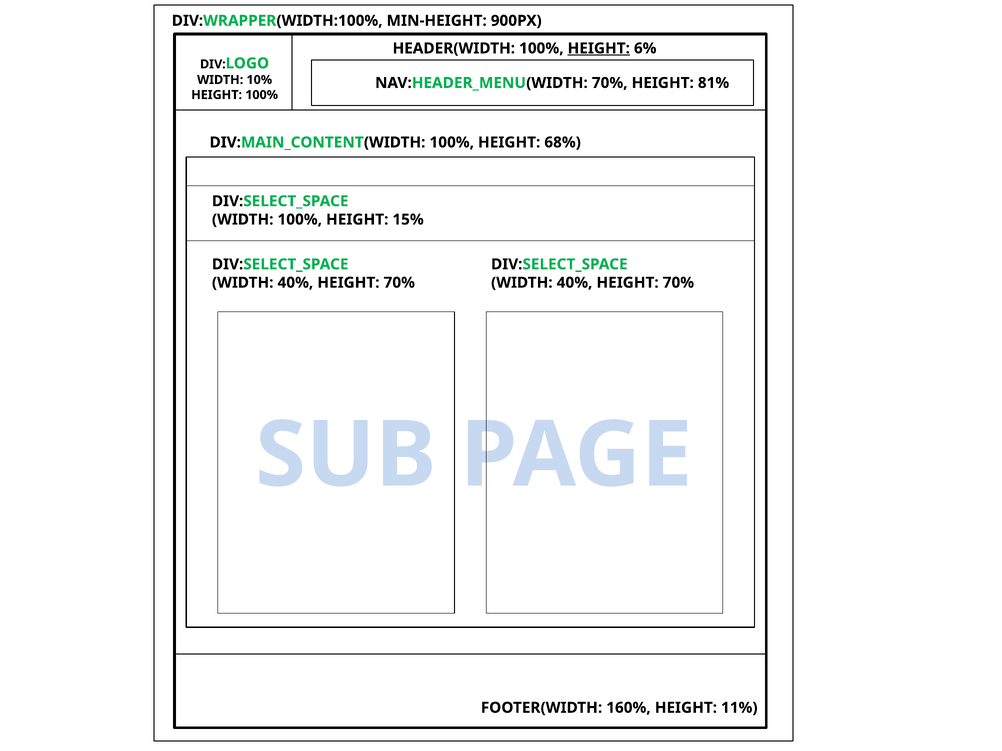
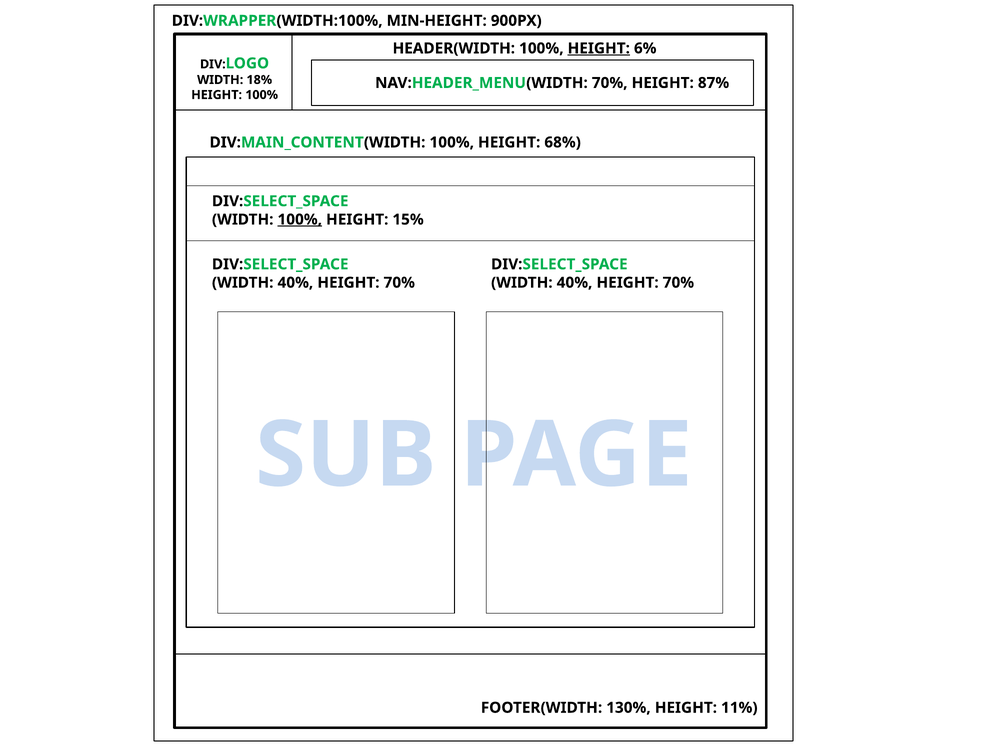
10%: 10% -> 18%
81%: 81% -> 87%
100% at (300, 220) underline: none -> present
160%: 160% -> 130%
